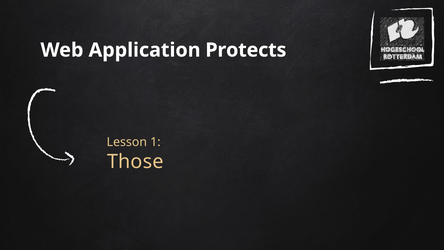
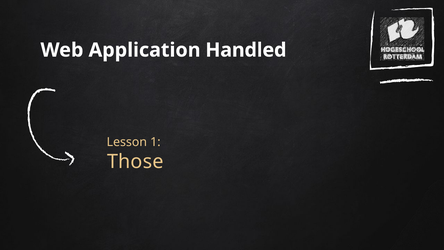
Protects: Protects -> Handled
